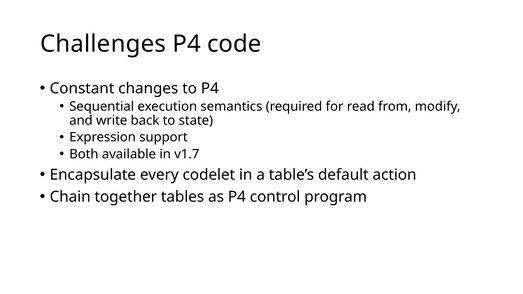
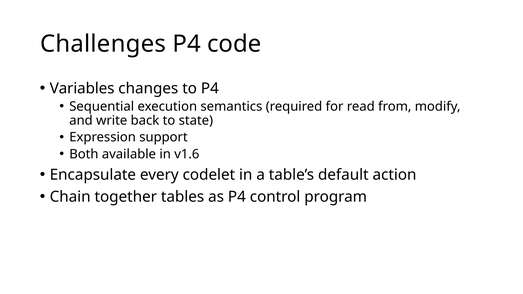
Constant: Constant -> Variables
v1.7: v1.7 -> v1.6
